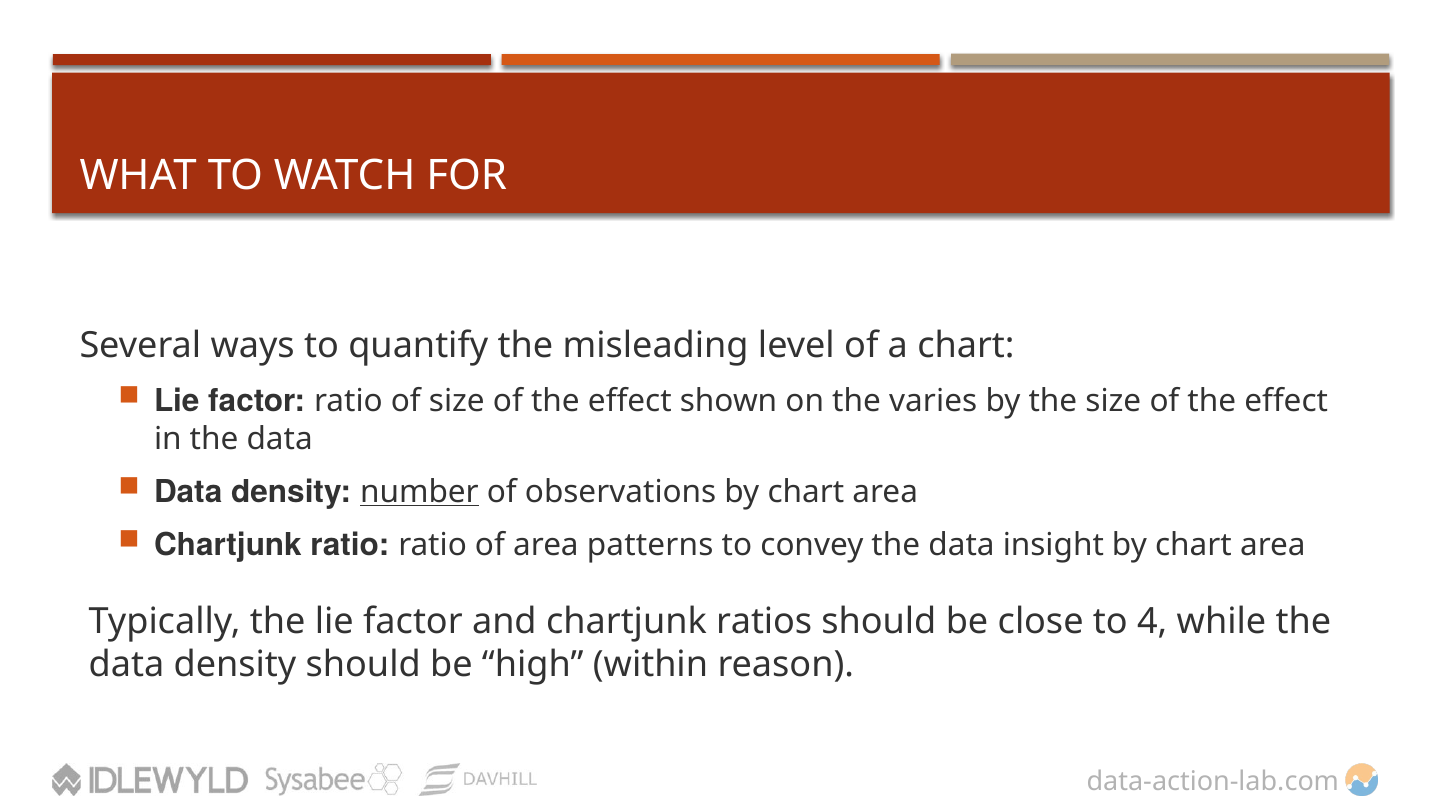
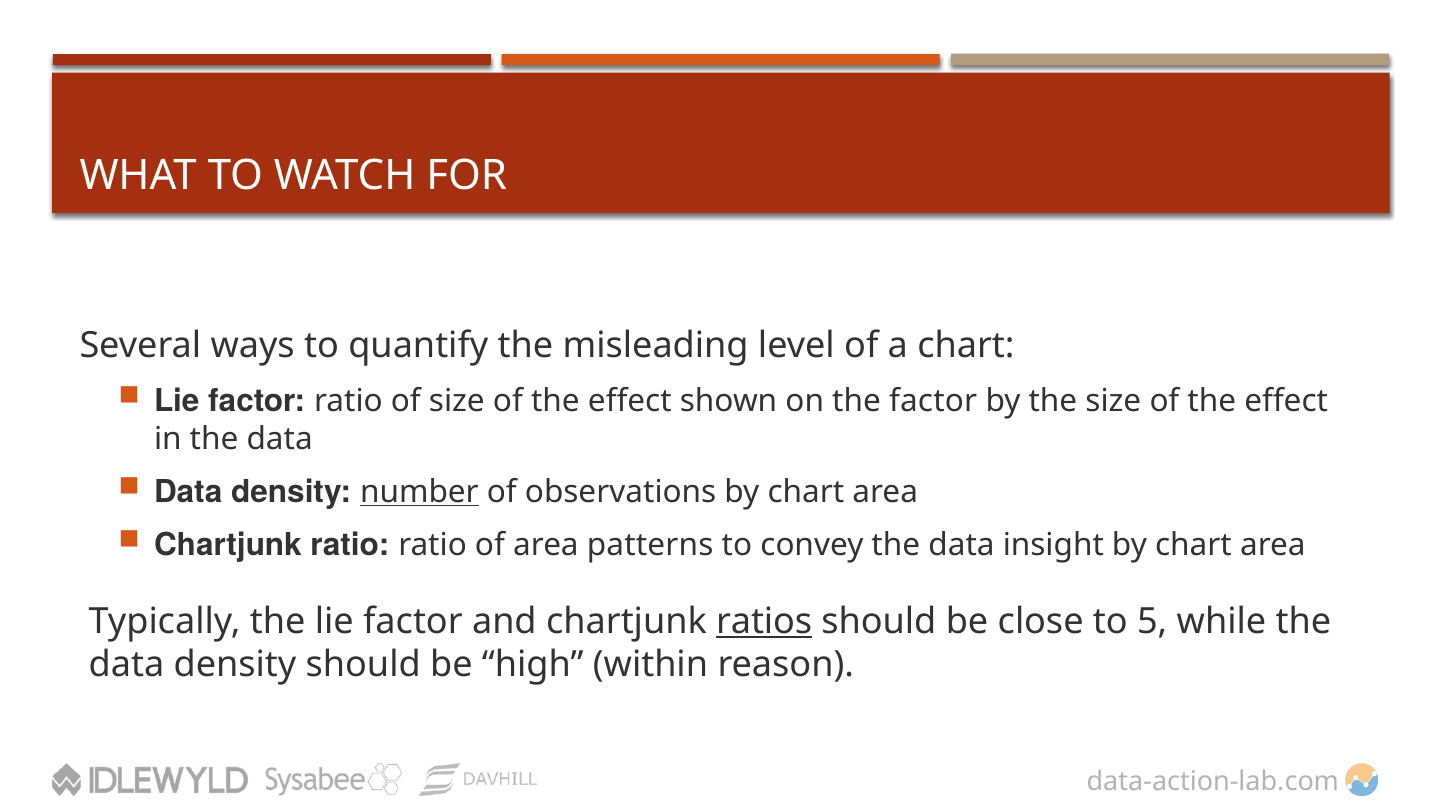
the varies: varies -> factor
ratios underline: none -> present
4: 4 -> 5
